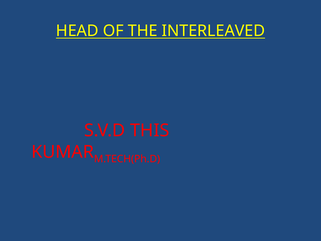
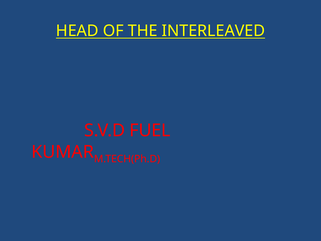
THIS: THIS -> FUEL
